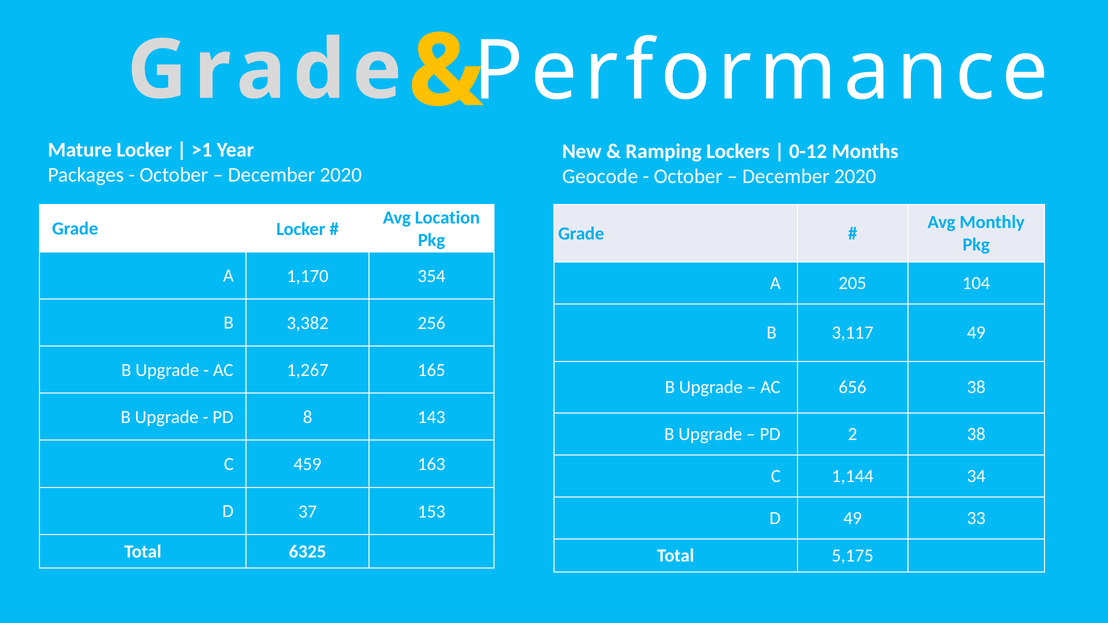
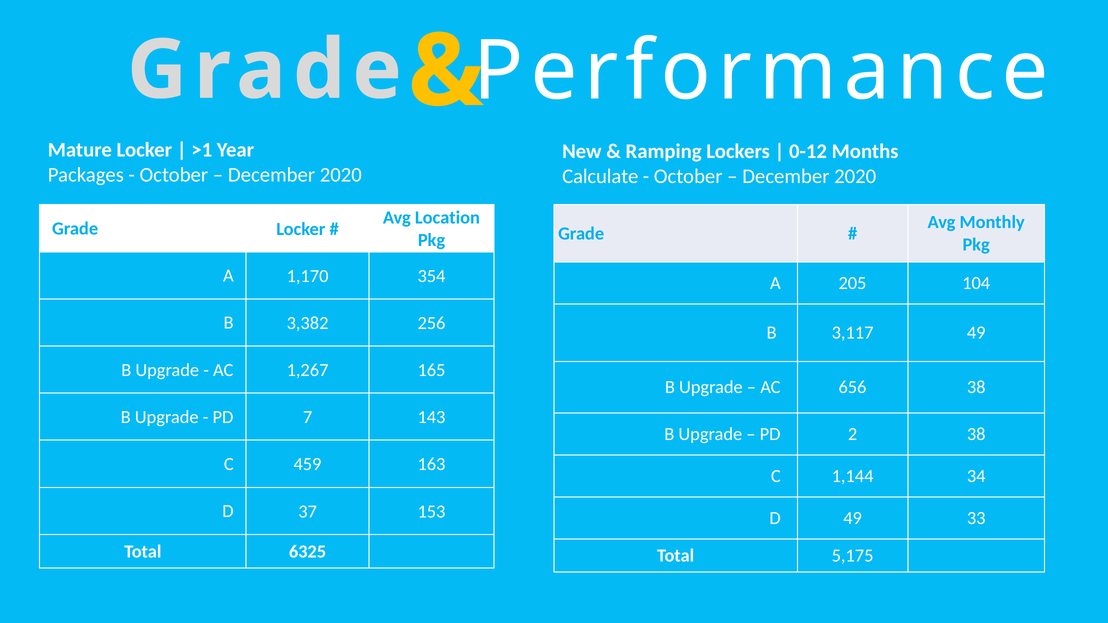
Geocode: Geocode -> Calculate
8: 8 -> 7
